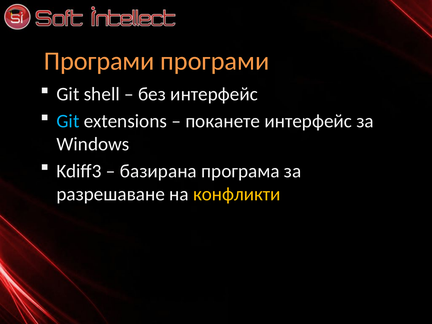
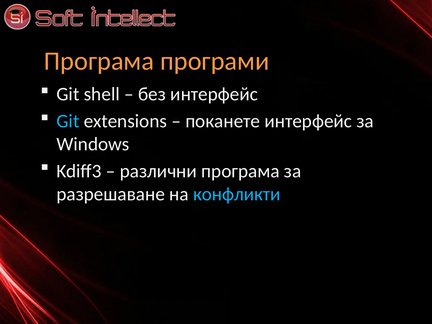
Програми at (99, 61): Програми -> Програма
базирана: базирана -> различни
конфликти colour: yellow -> light blue
